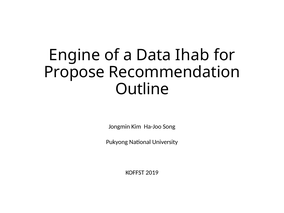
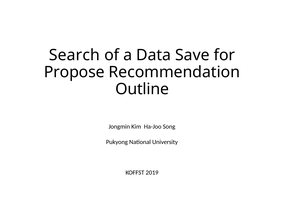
Engine: Engine -> Search
Ihab: Ihab -> Save
